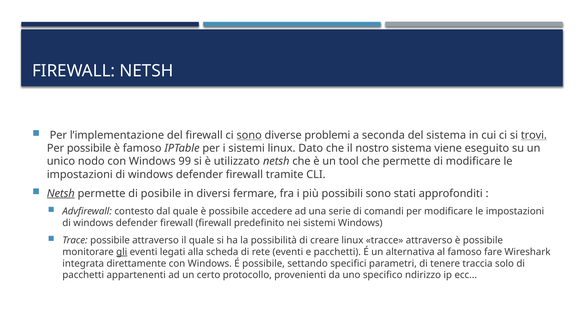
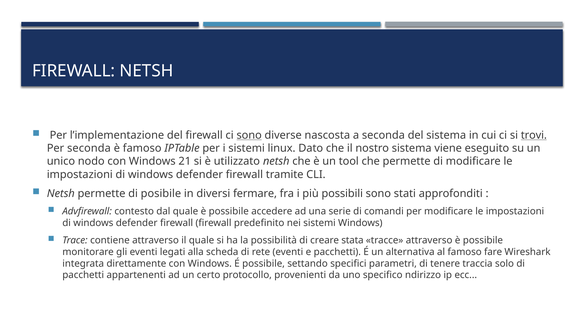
problemi: problemi -> nascosta
Per possibile: possibile -> seconda
99: 99 -> 21
Netsh at (61, 194) underline: present -> none
Trace possibile: possibile -> contiene
creare linux: linux -> stata
gli underline: present -> none
